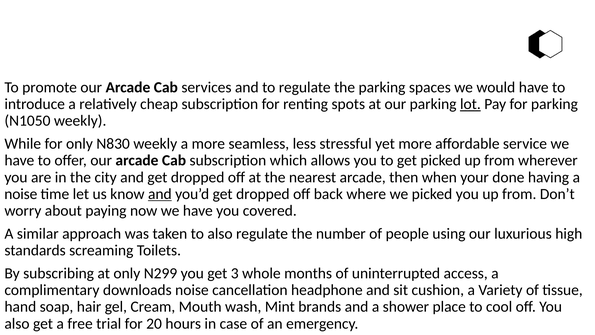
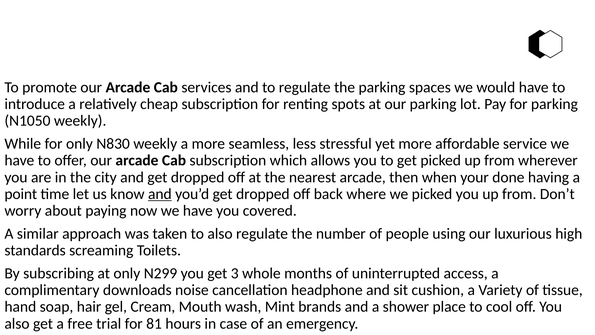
lot underline: present -> none
noise at (21, 194): noise -> point
20: 20 -> 81
